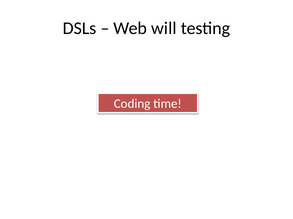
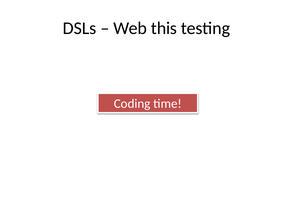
will: will -> this
